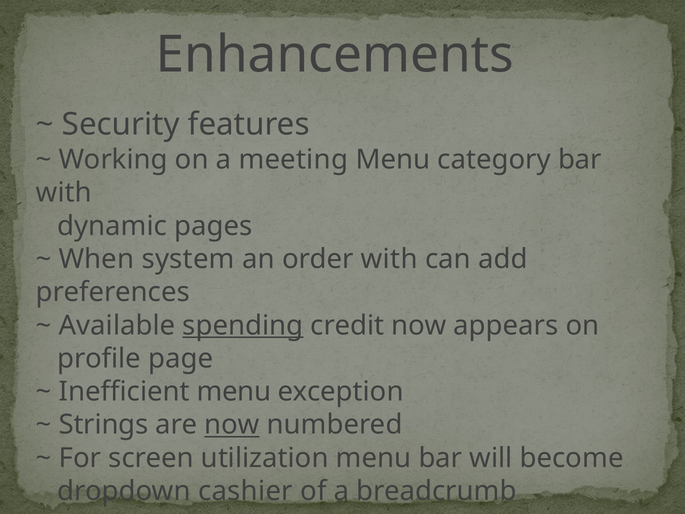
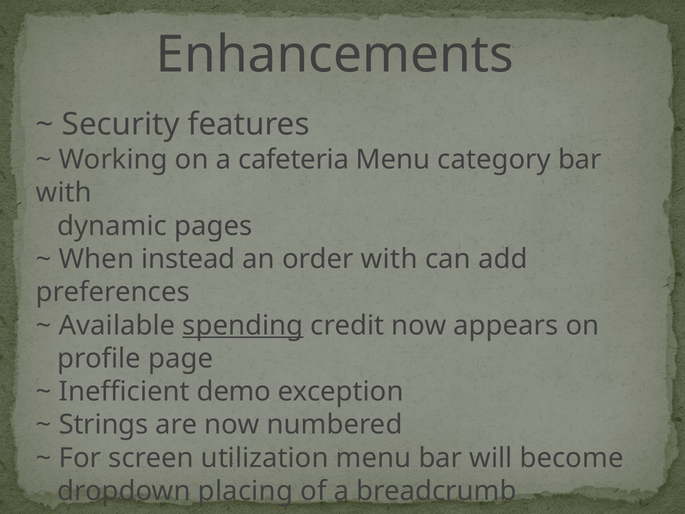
meeting: meeting -> cafeteria
system: system -> instead
Inefficient menu: menu -> demo
now at (232, 425) underline: present -> none
cashier: cashier -> placing
